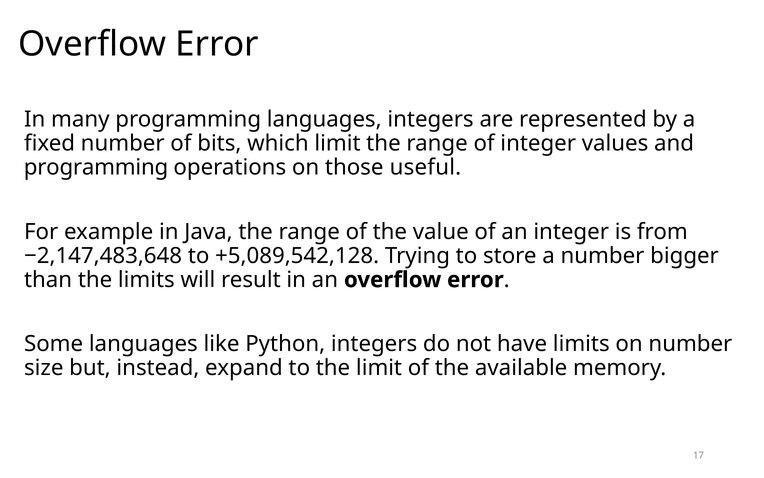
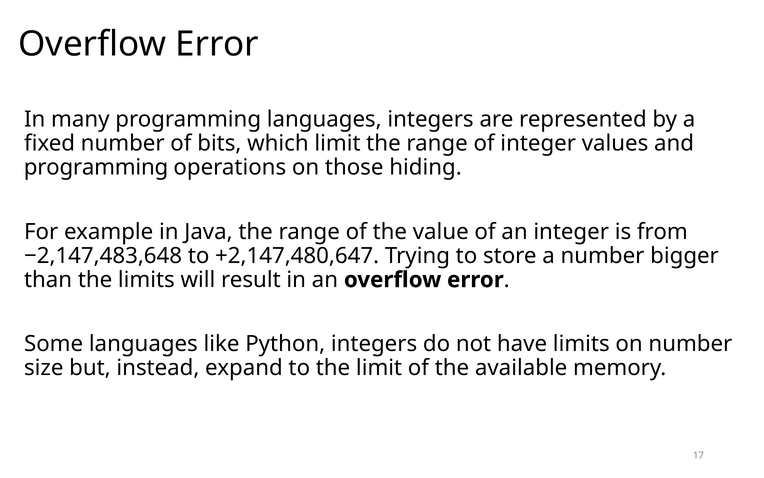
useful: useful -> hiding
+5,089,542,128: +5,089,542,128 -> +2,147,480,647
